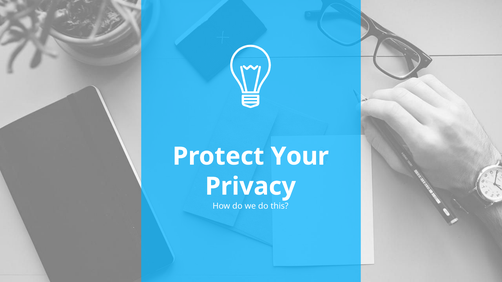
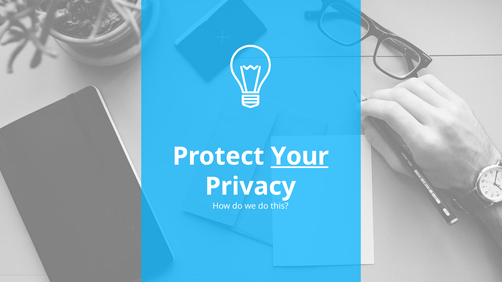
Your underline: none -> present
